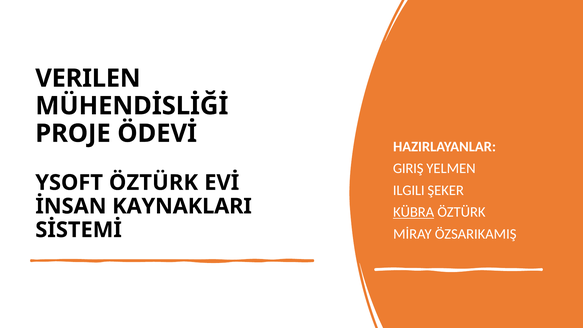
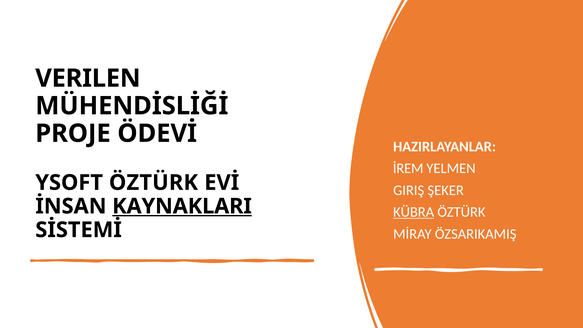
GIRIŞ: GIRIŞ -> İREM
ILGILI: ILGILI -> GIRIŞ
KAYNAKLARI underline: none -> present
